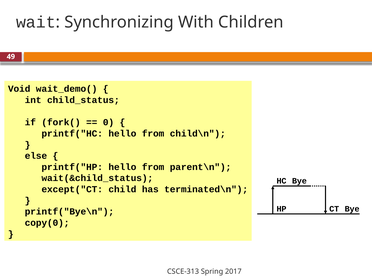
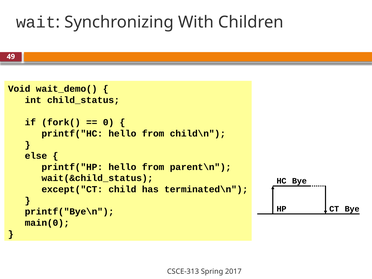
copy(0: copy(0 -> main(0
